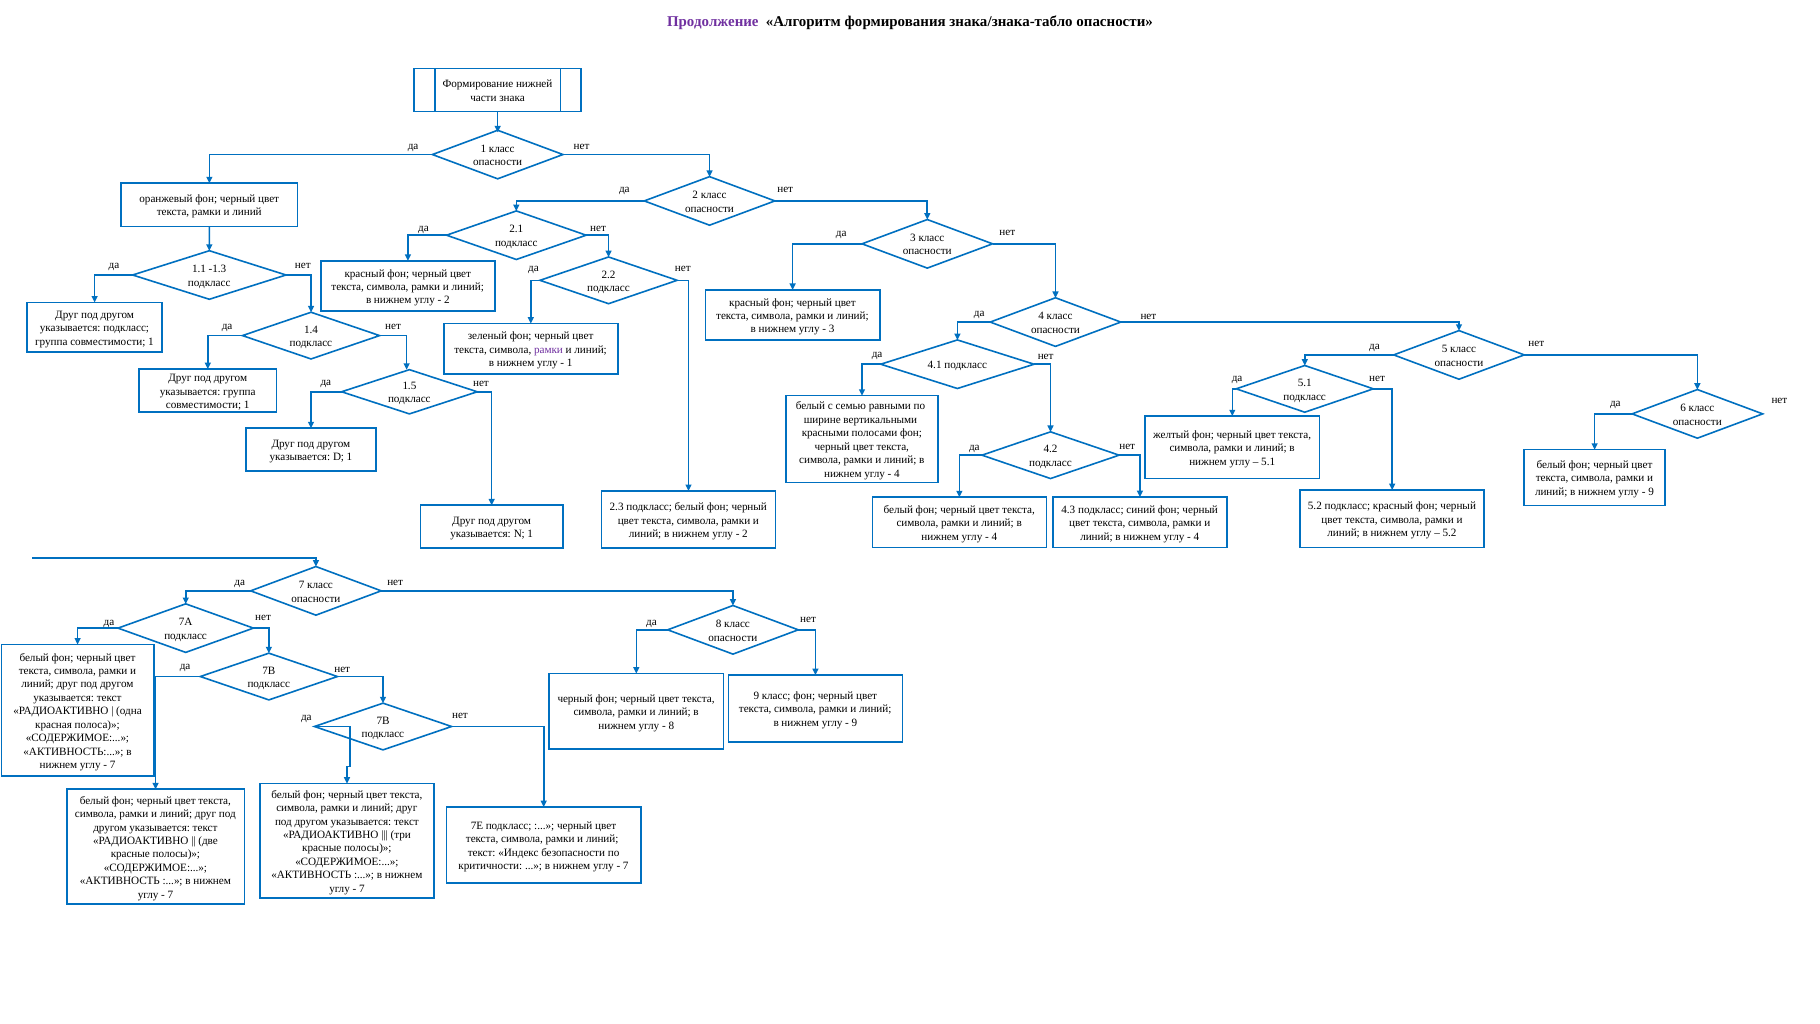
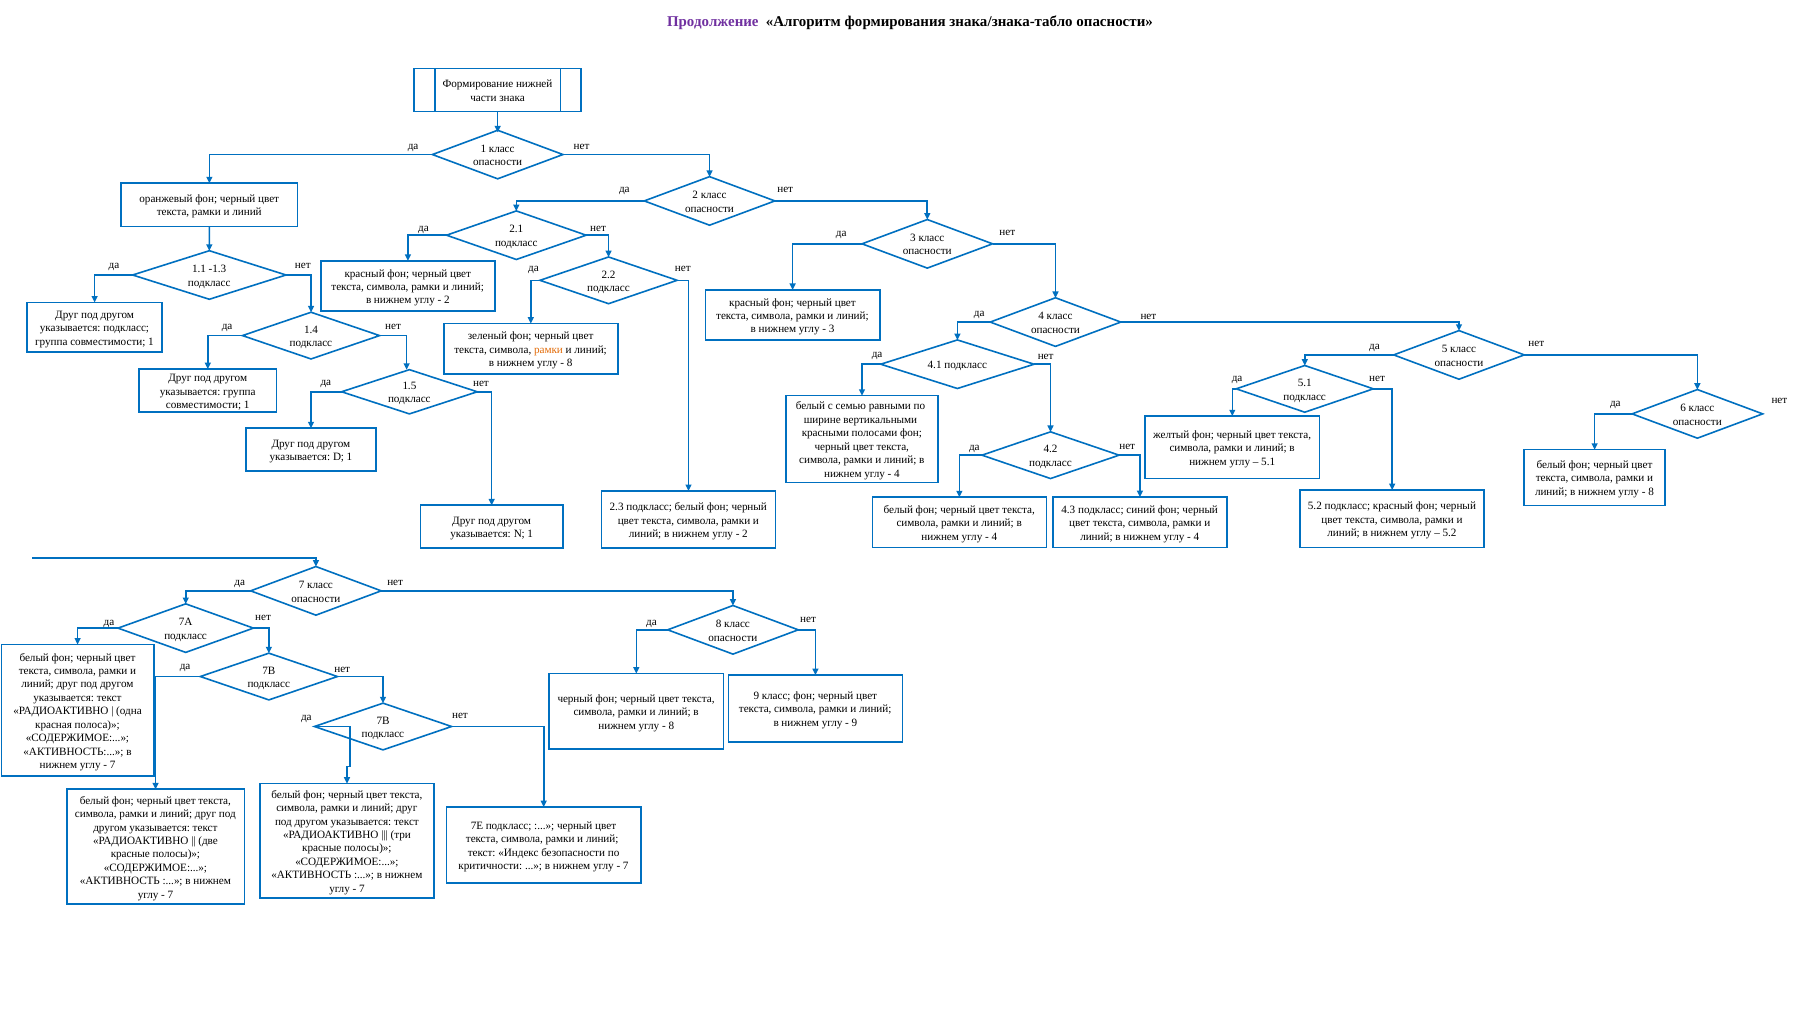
рамки at (549, 349) colour: purple -> orange
1 at (570, 363): 1 -> 8
9 at (1651, 492): 9 -> 8
